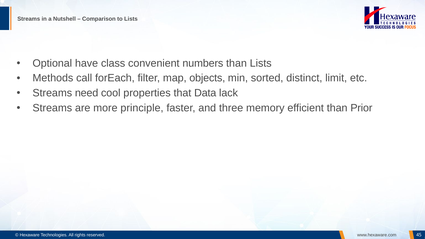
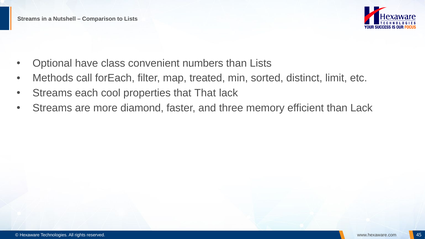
objects: objects -> treated
need: need -> each
that Data: Data -> That
principle: principle -> diamond
than Prior: Prior -> Lack
